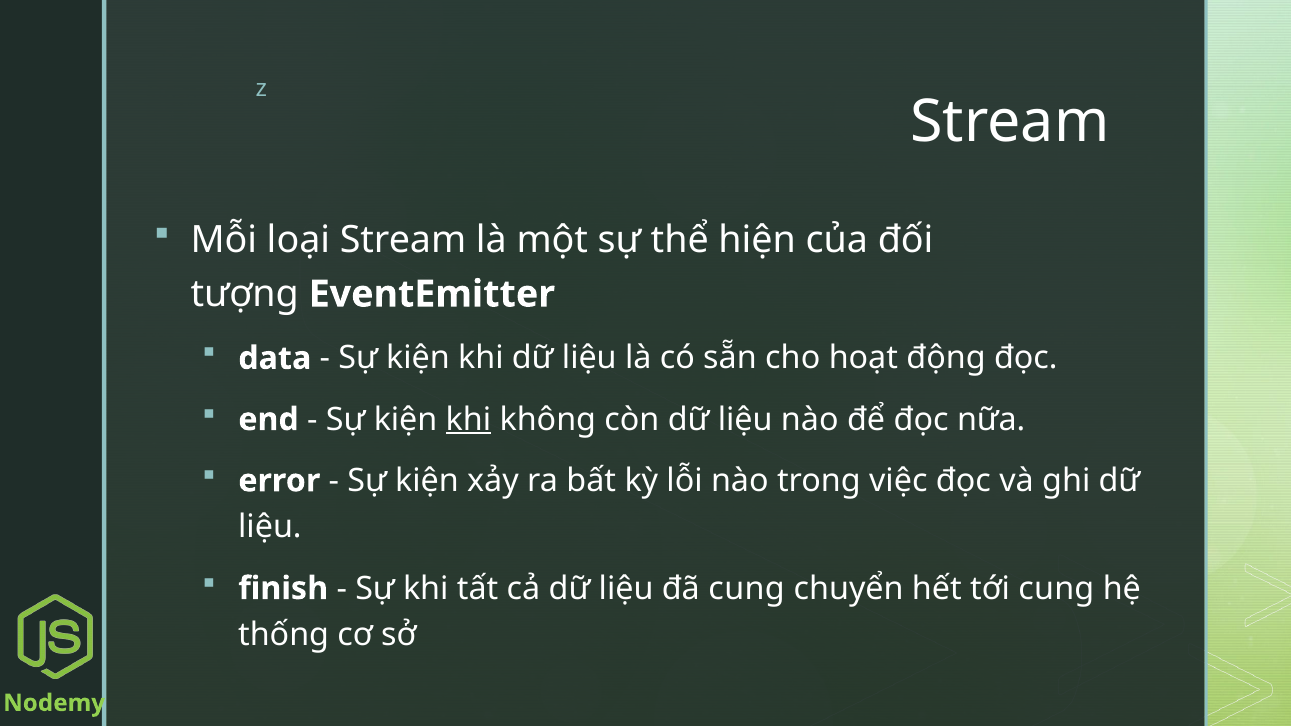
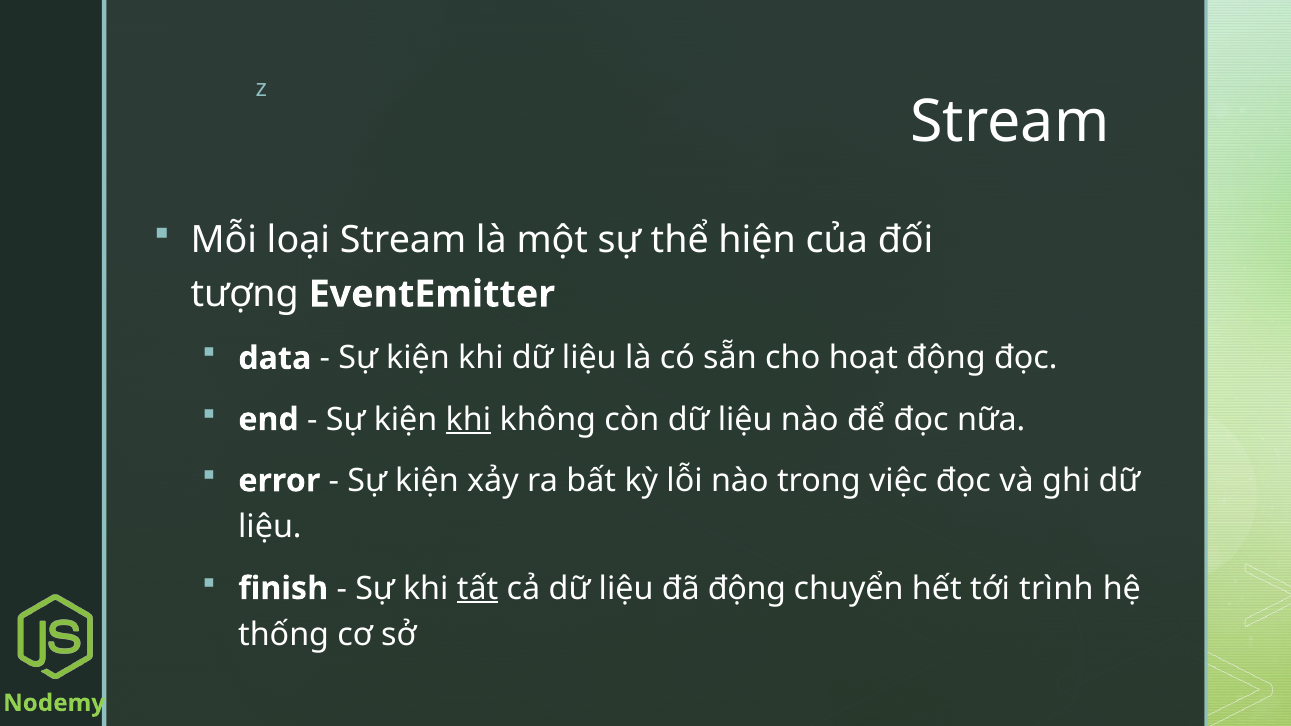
tất underline: none -> present
đã cung: cung -> động
tới cung: cung -> trình
